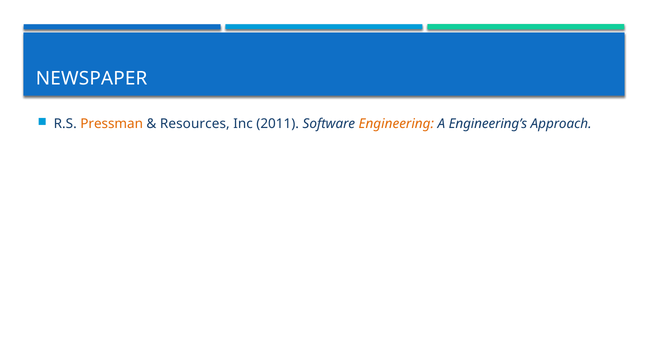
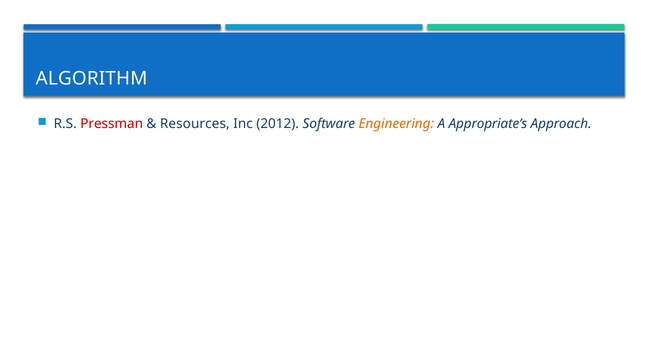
NEWSPAPER: NEWSPAPER -> ALGORITHM
Pressman colour: orange -> red
2011: 2011 -> 2012
Engineering’s: Engineering’s -> Appropriate’s
